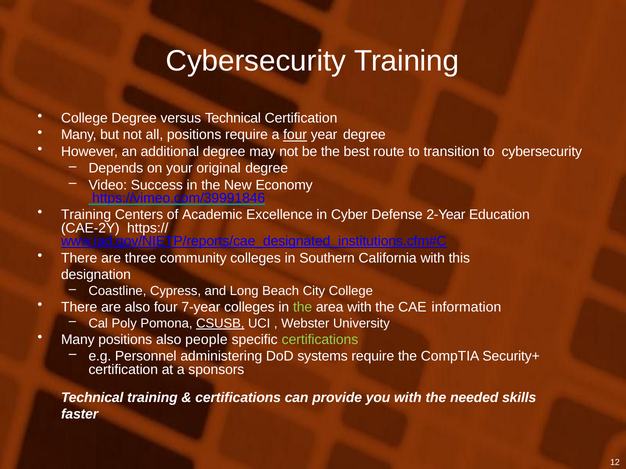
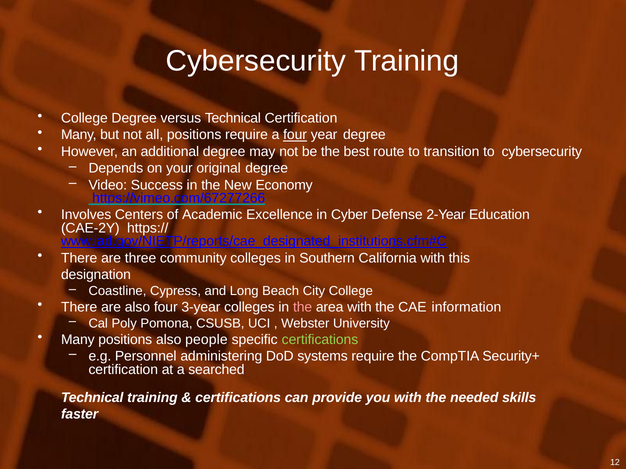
https://vimeo.com/39991846: https://vimeo.com/39991846 -> https://vimeo.com/67277266
Training at (86, 215): Training -> Involves
7-year: 7-year -> 3-year
the at (303, 308) colour: light green -> pink
CSUSB underline: present -> none
sponsors: sponsors -> searched
